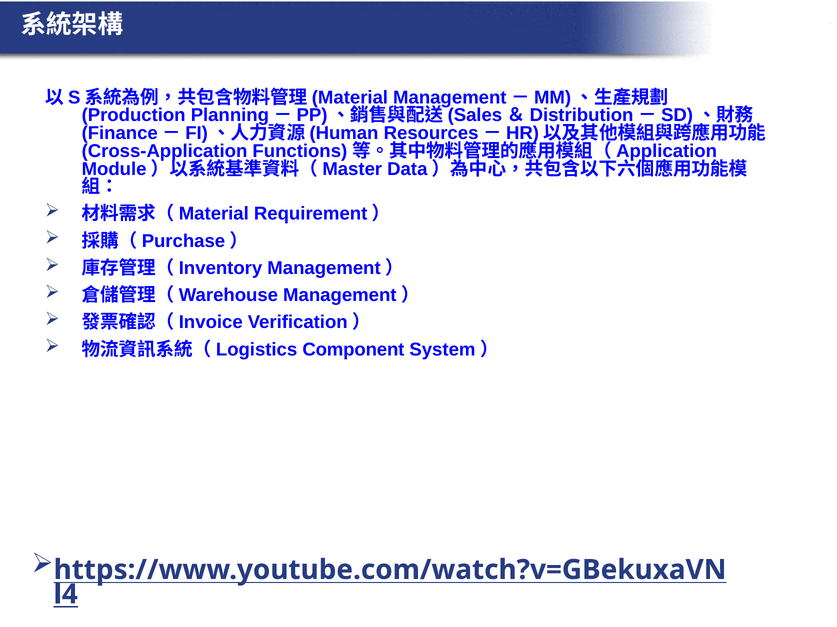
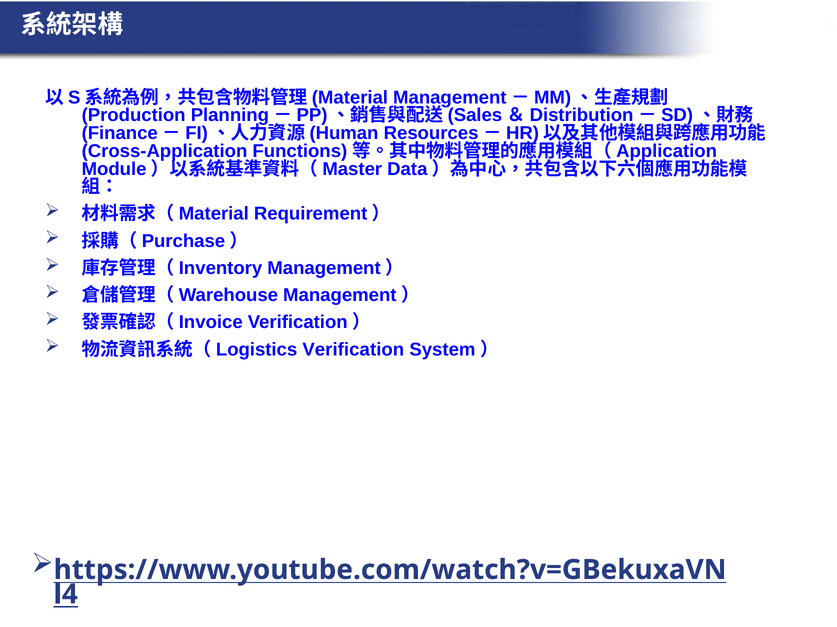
Component at (353, 350): Component -> Verification
